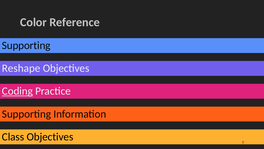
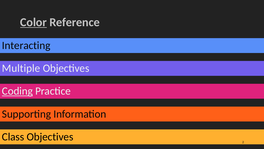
Color underline: none -> present
Supporting at (26, 45): Supporting -> Interacting
Reshape: Reshape -> Multiple
